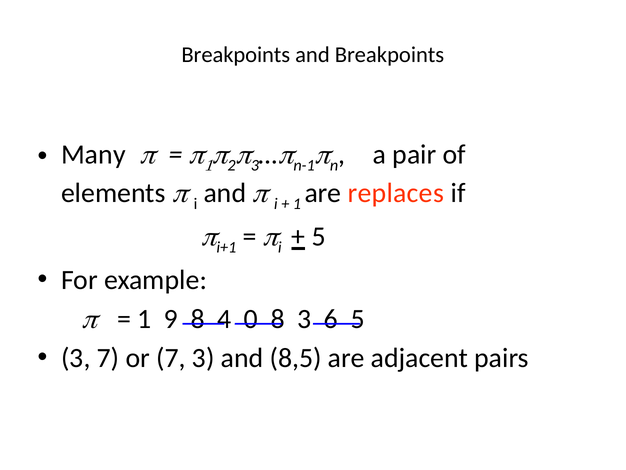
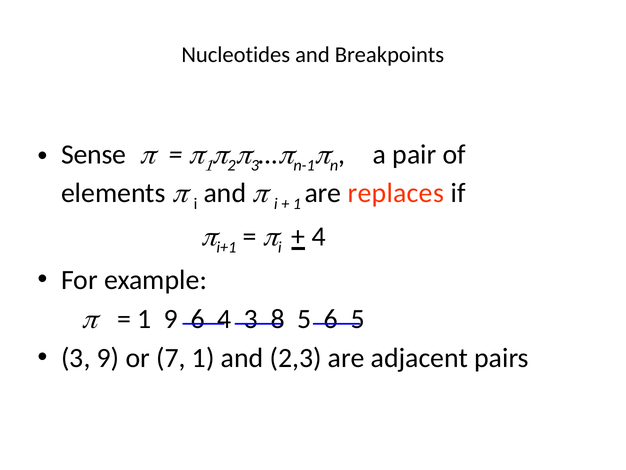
Breakpoints at (236, 55): Breakpoints -> Nucleotides
Many: Many -> Sense
5 at (319, 236): 5 -> 4
9 8: 8 -> 6
4 0: 0 -> 3
8 3: 3 -> 5
3 7: 7 -> 9
7 3: 3 -> 1
8,5: 8,5 -> 2,3
